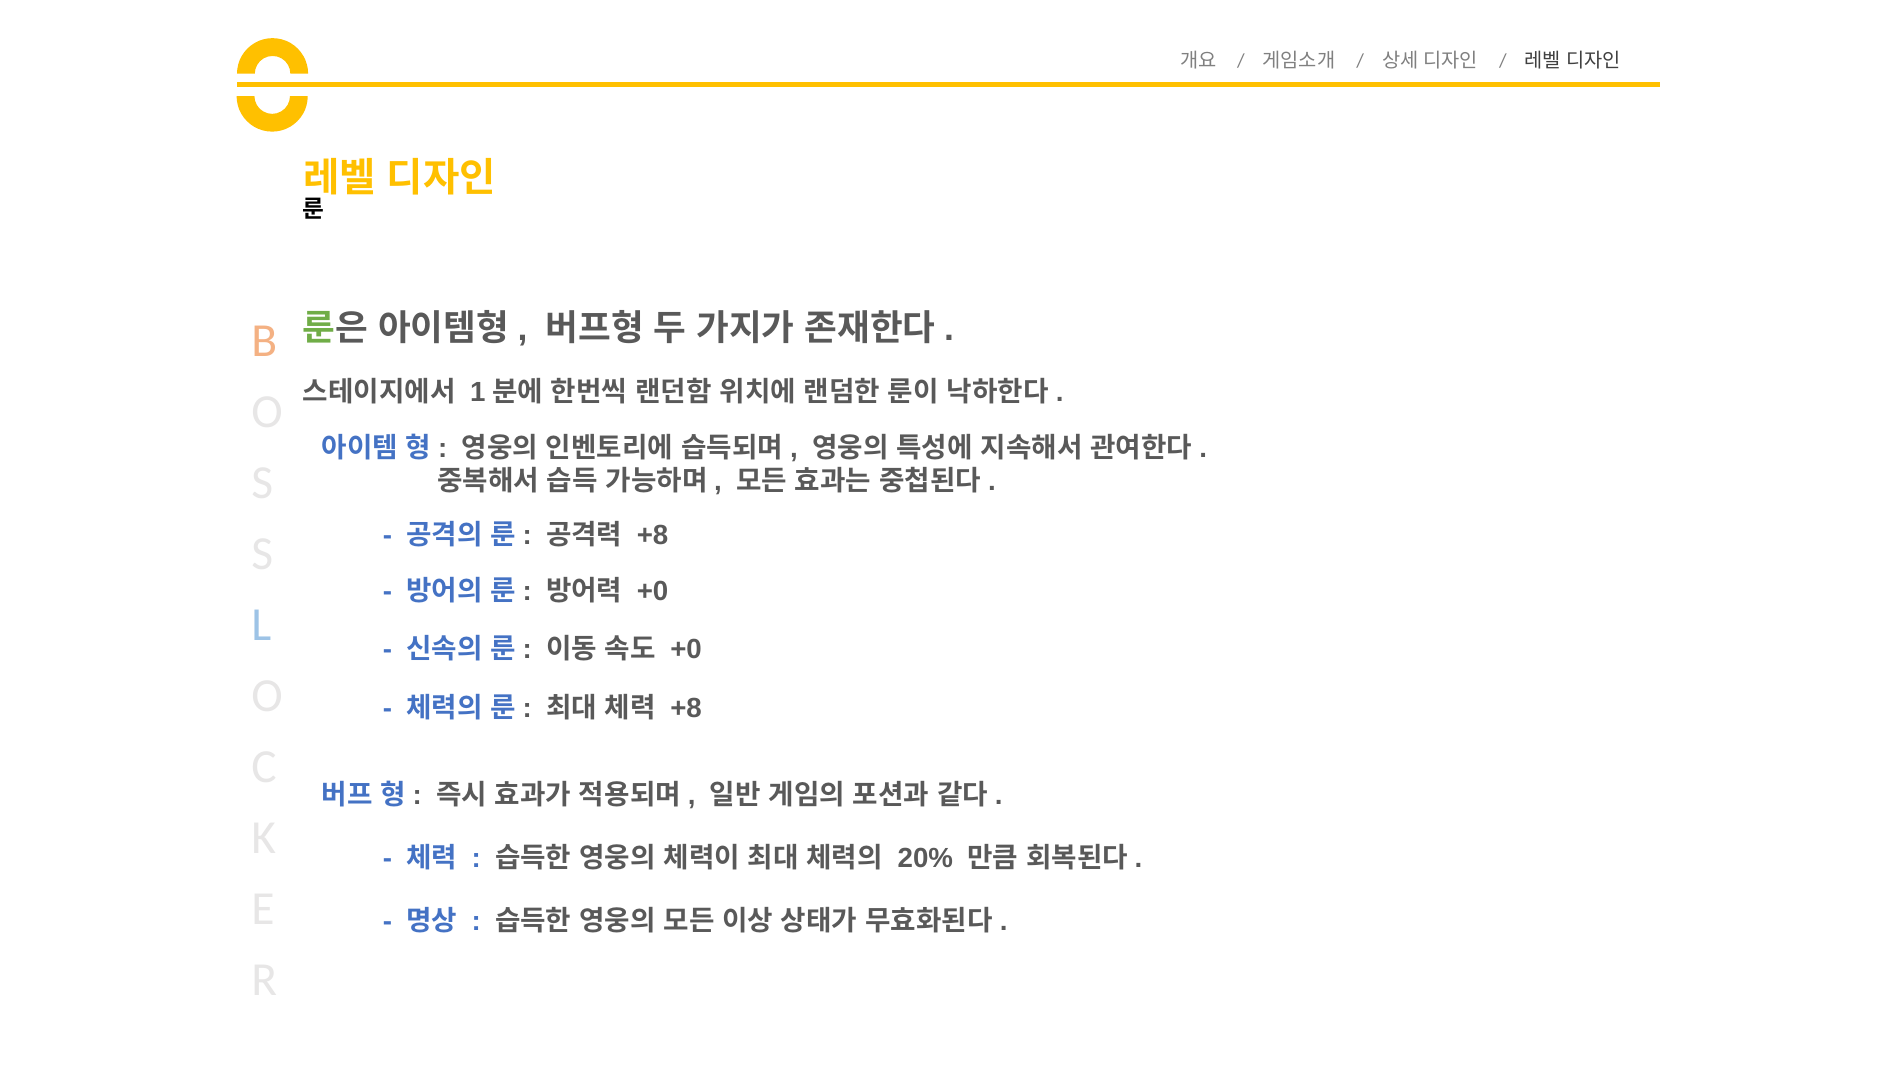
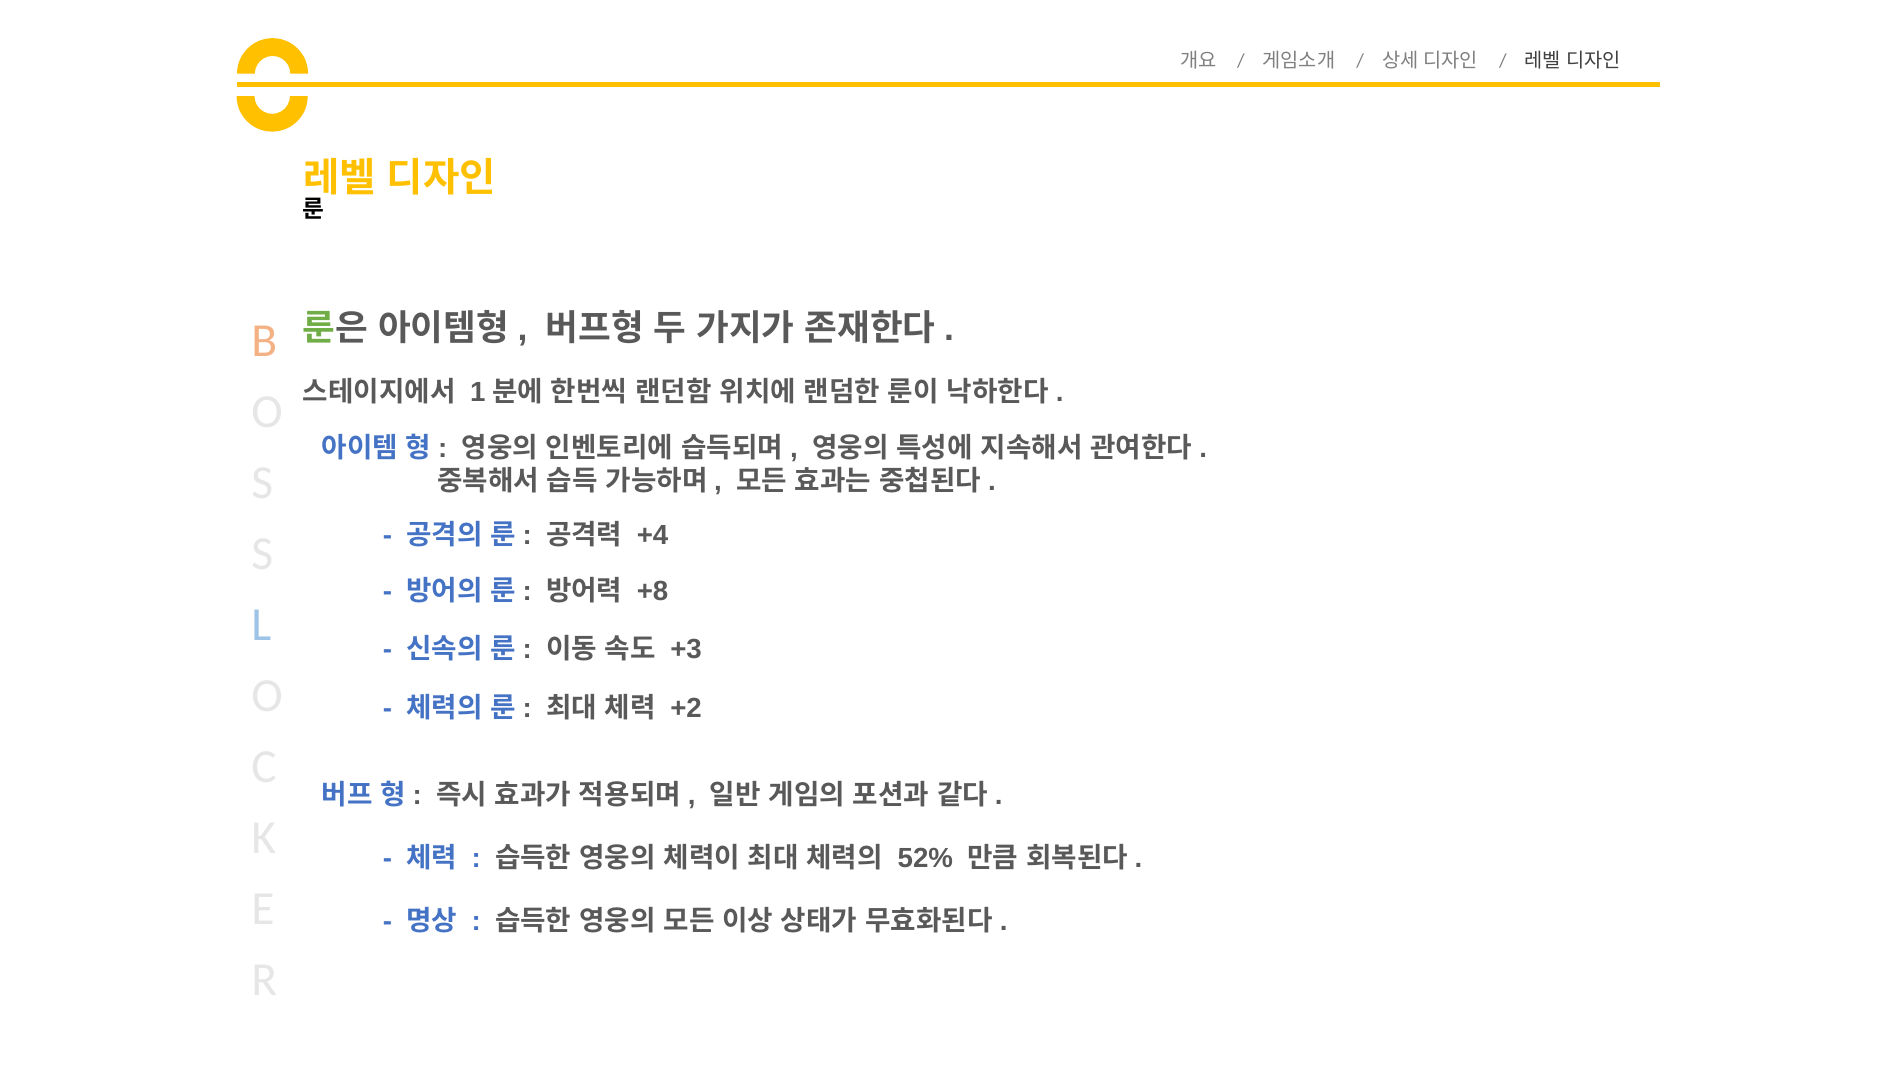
+8 at (653, 535): +8 -> +4
+0 at (653, 591): +0 -> +8
+0 at (686, 650): +0 -> +3
+8 at (686, 708): +8 -> +2
20%: 20% -> 52%
